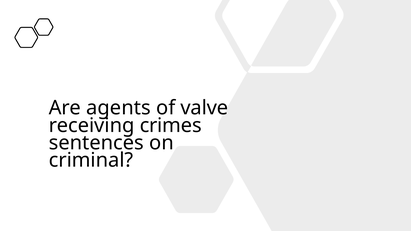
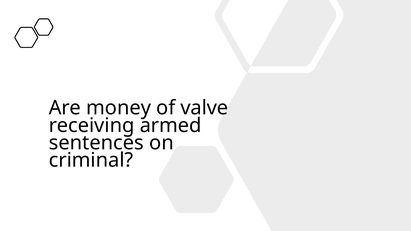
agents: agents -> money
crimes: crimes -> armed
